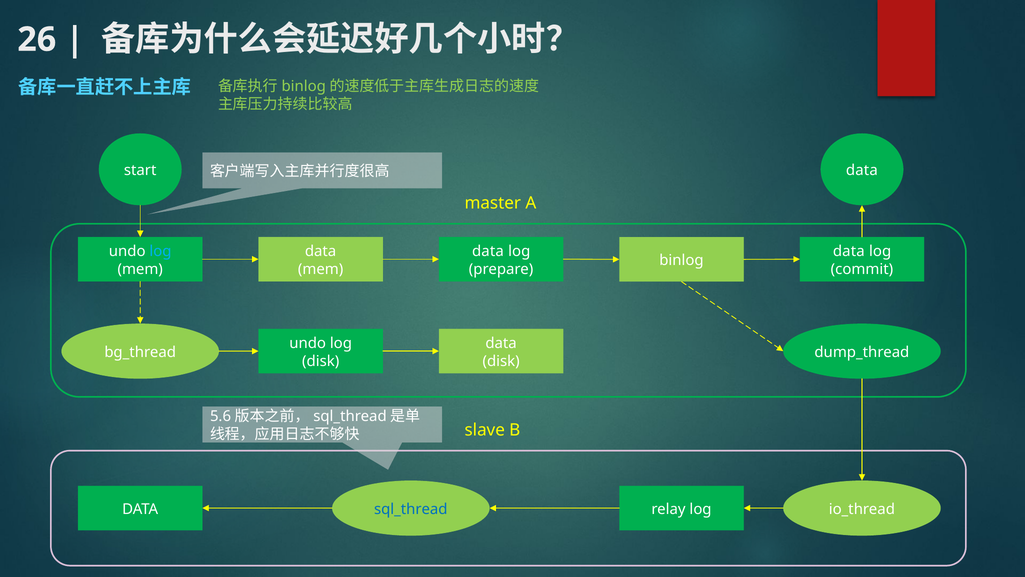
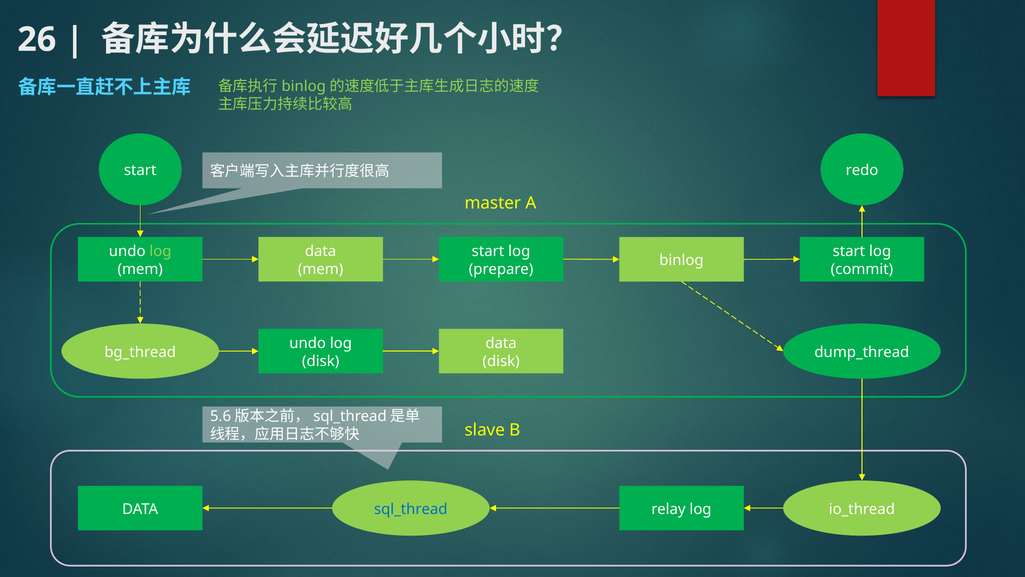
data at (862, 170): data -> redo
log at (161, 251) colour: light blue -> light green
data at (488, 251): data -> start
data at (849, 251): data -> start
